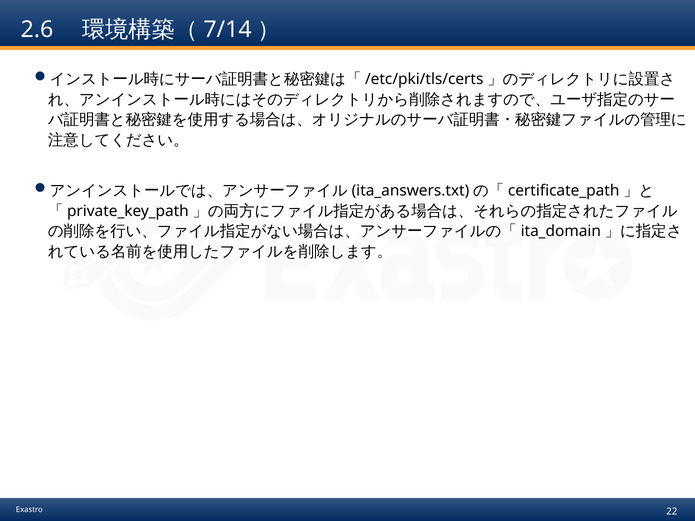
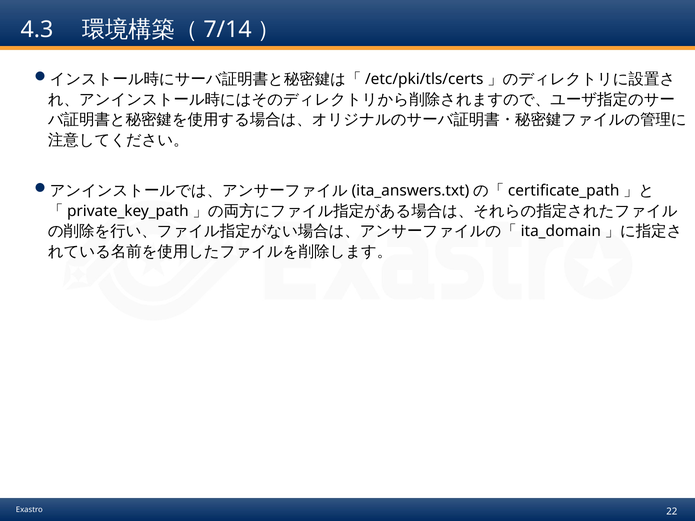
2.6: 2.6 -> 4.3
